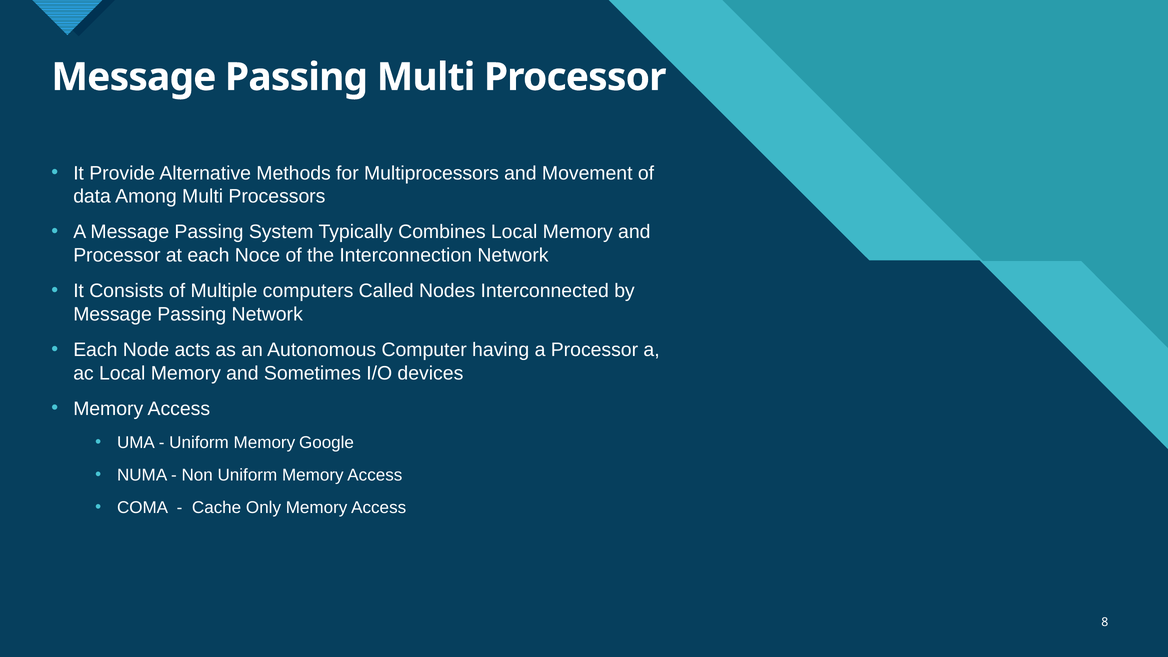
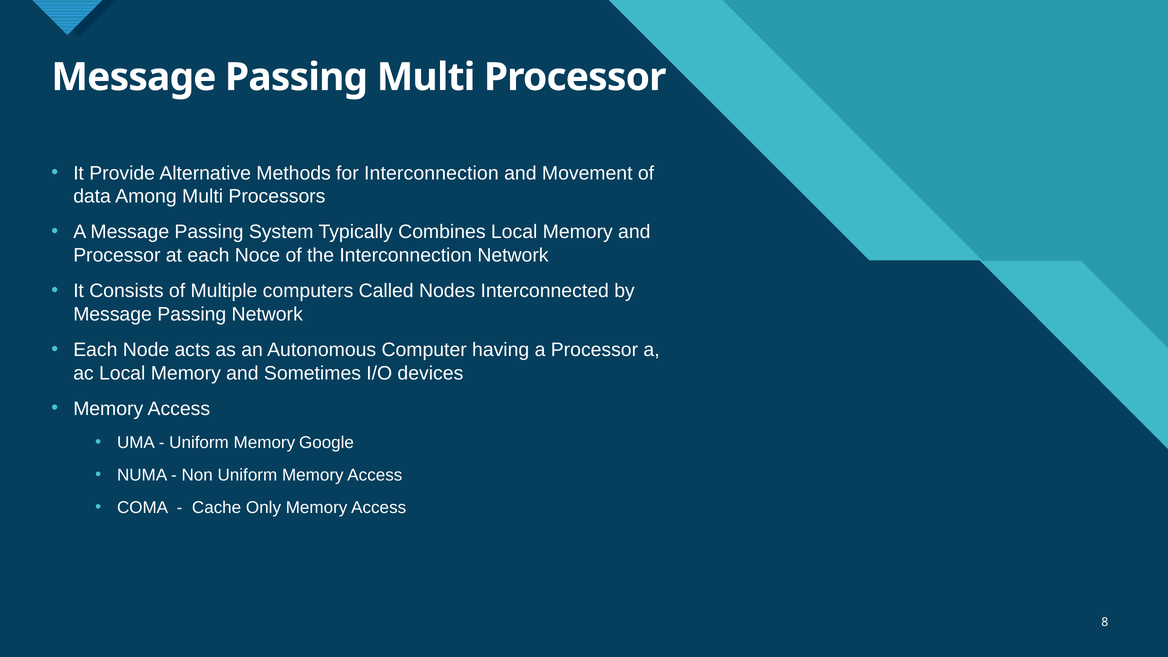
for Multiprocessors: Multiprocessors -> Interconnection
